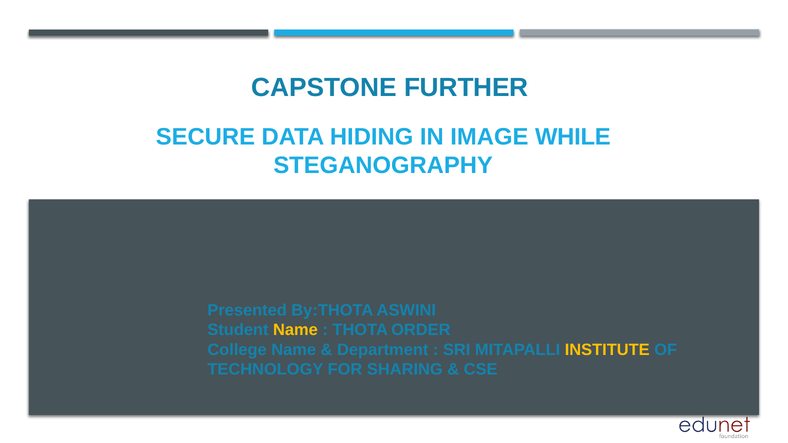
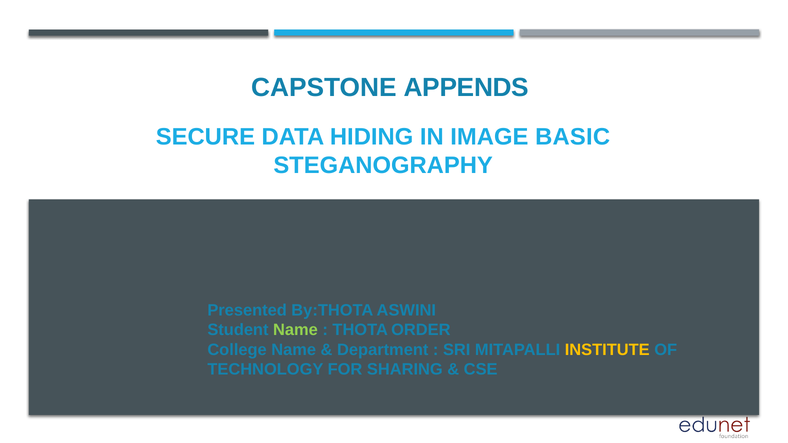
FURTHER: FURTHER -> APPENDS
WHILE: WHILE -> BASIC
Name at (295, 330) colour: yellow -> light green
